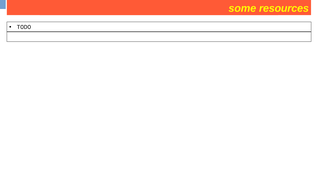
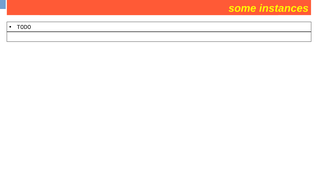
resources: resources -> instances
